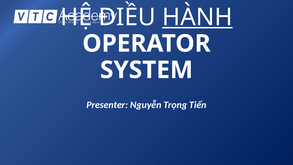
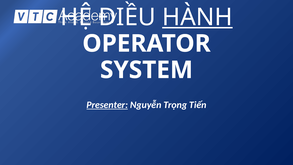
Presenter underline: none -> present
